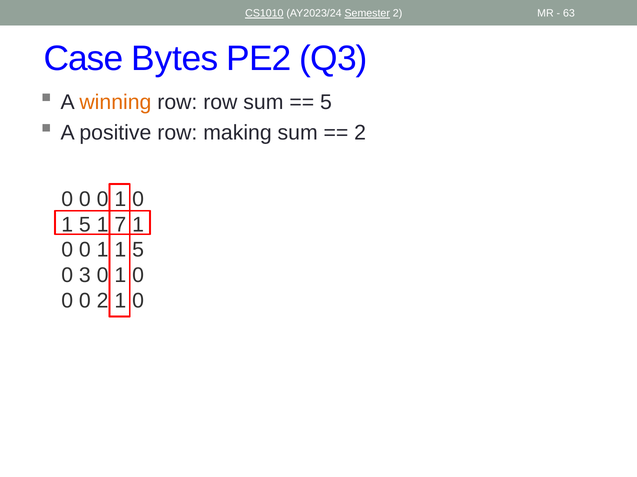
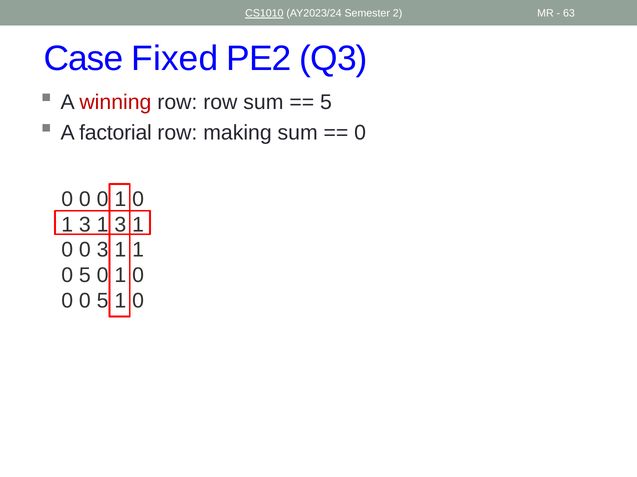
Semester underline: present -> none
Bytes: Bytes -> Fixed
winning colour: orange -> red
positive: positive -> factorial
2 at (360, 133): 2 -> 0
5 at (85, 225): 5 -> 3
7 at (120, 225): 7 -> 3
1 at (103, 250): 1 -> 3
5 at (138, 250): 5 -> 1
3 at (85, 276): 3 -> 5
0 0 2: 2 -> 5
